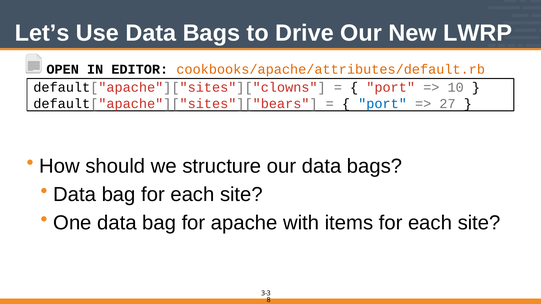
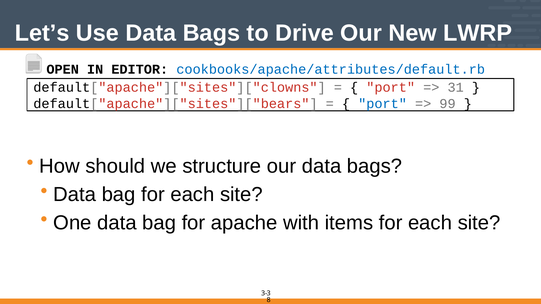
cookbooks/apache/attributes/default.rb colour: orange -> blue
10: 10 -> 31
27: 27 -> 99
